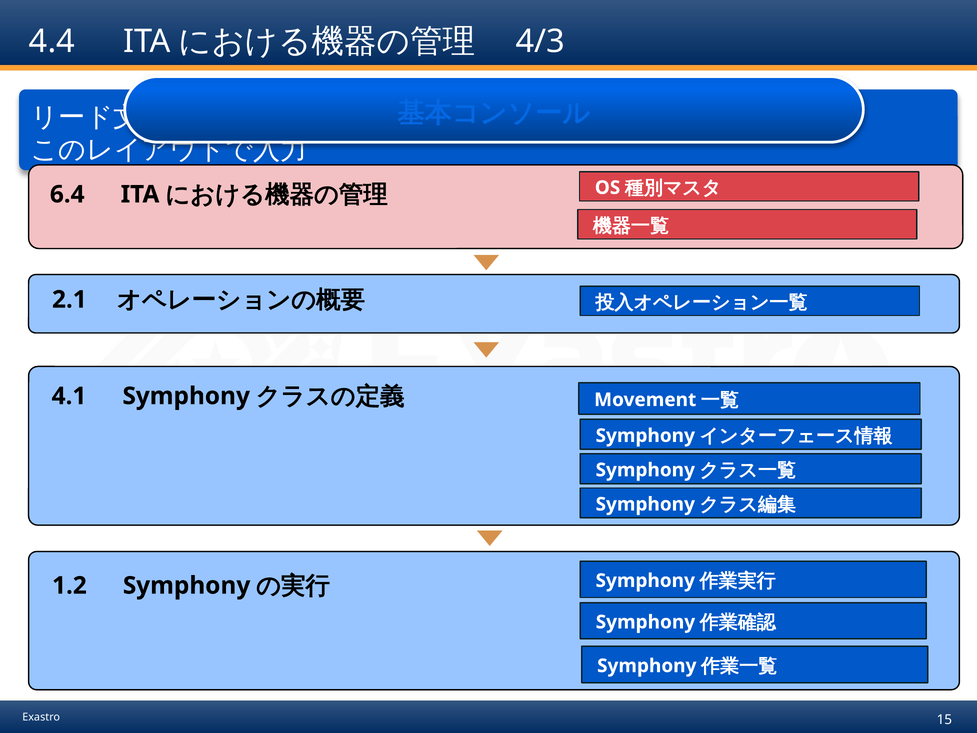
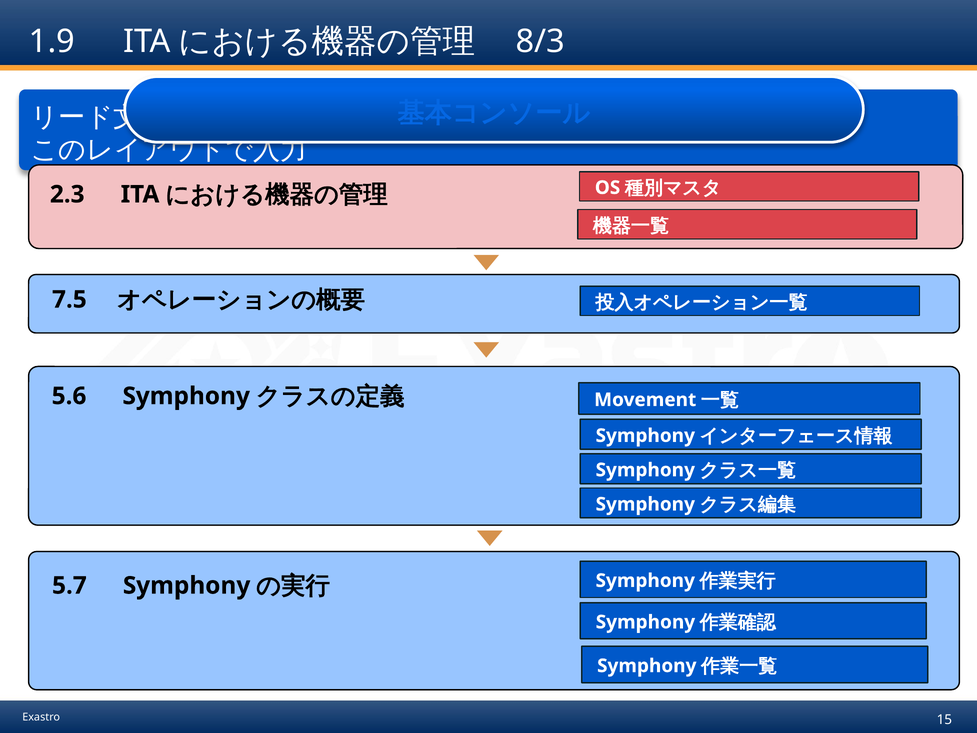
4.4: 4.4 -> 1.9
4/3: 4/3 -> 8/3
6.4: 6.4 -> 2.3
2.1: 2.1 -> 7.5
4.1: 4.1 -> 5.6
1.2: 1.2 -> 5.7
